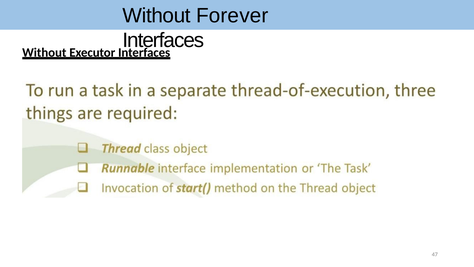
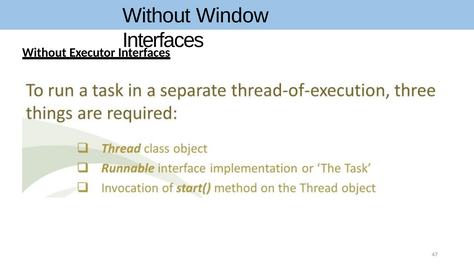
Forever: Forever -> Window
